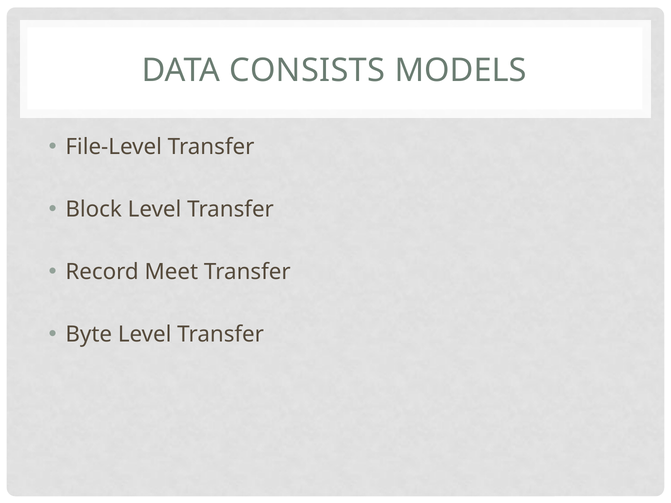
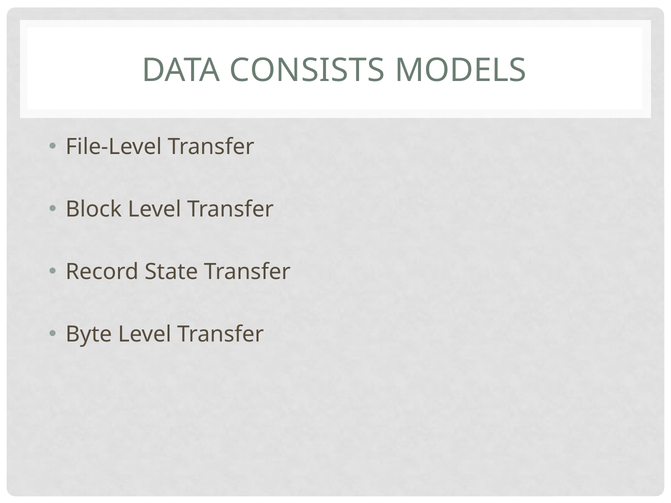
Meet: Meet -> State
